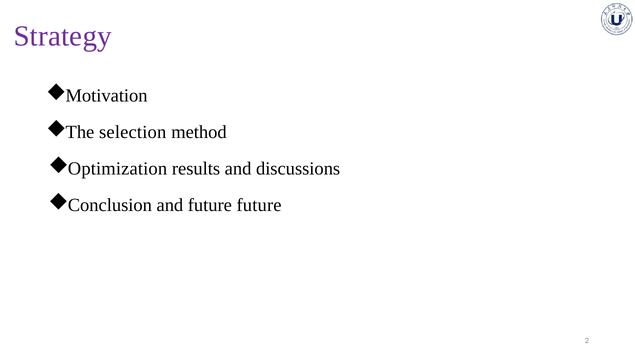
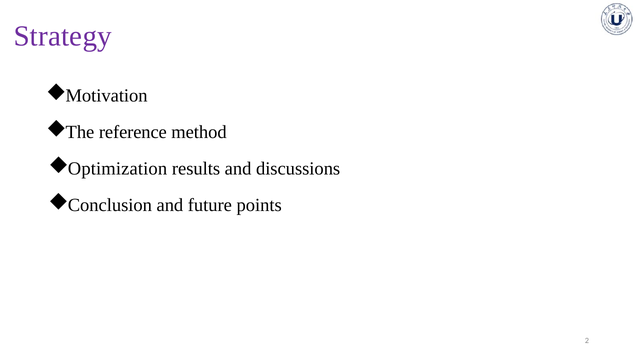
selection: selection -> reference
future future: future -> points
